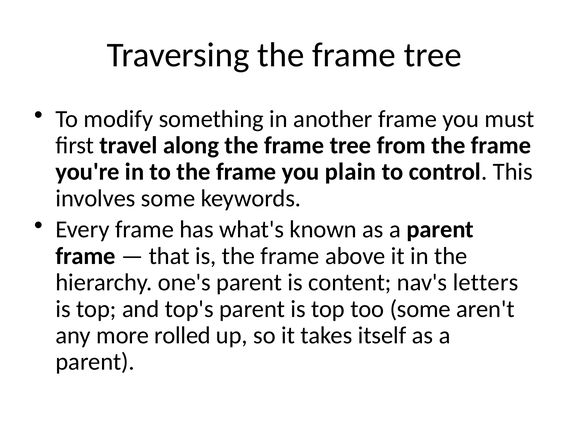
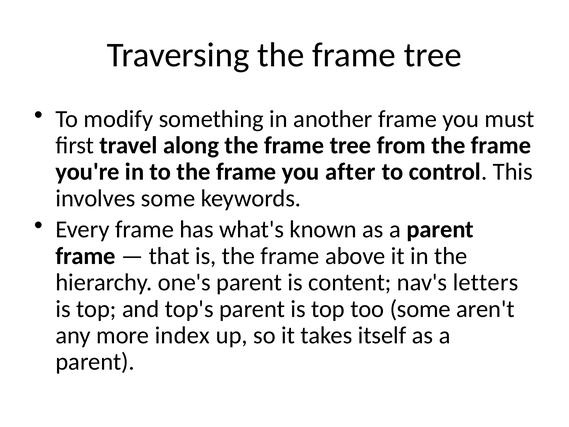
plain: plain -> after
rolled: rolled -> index
